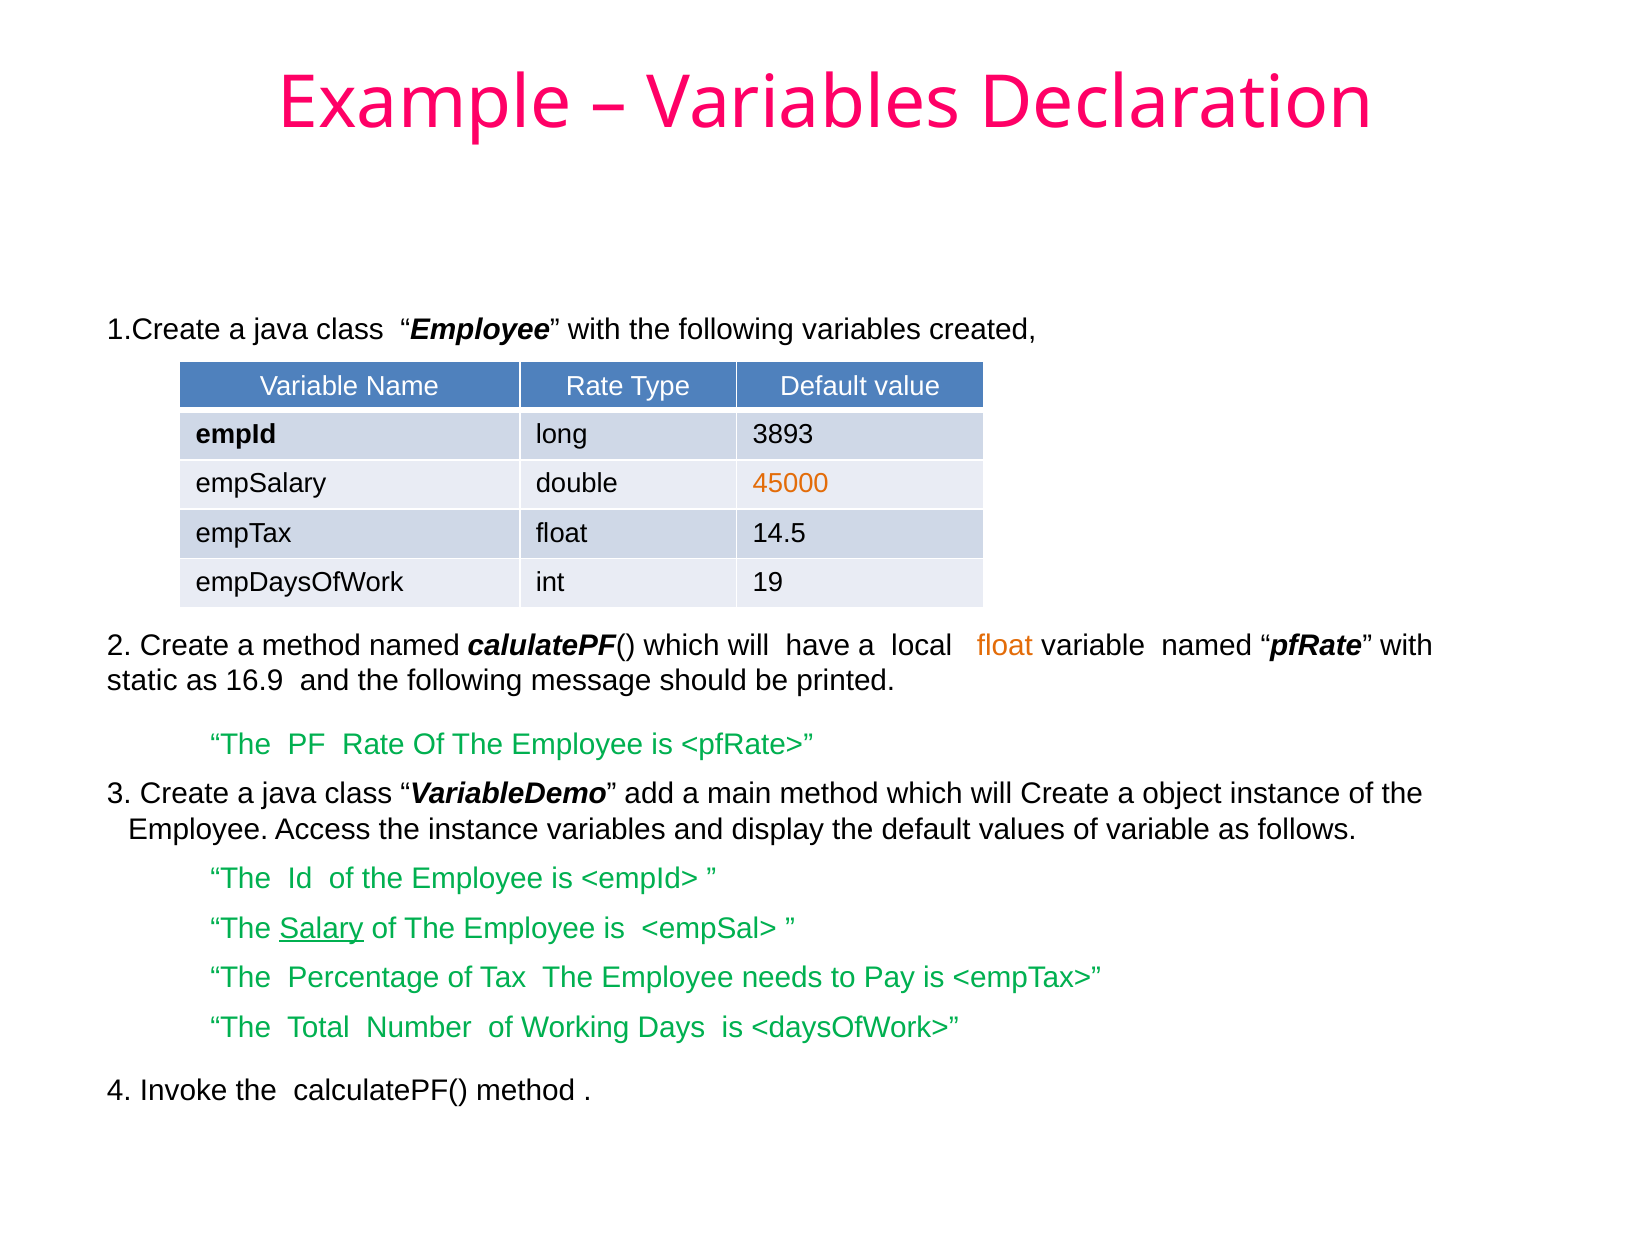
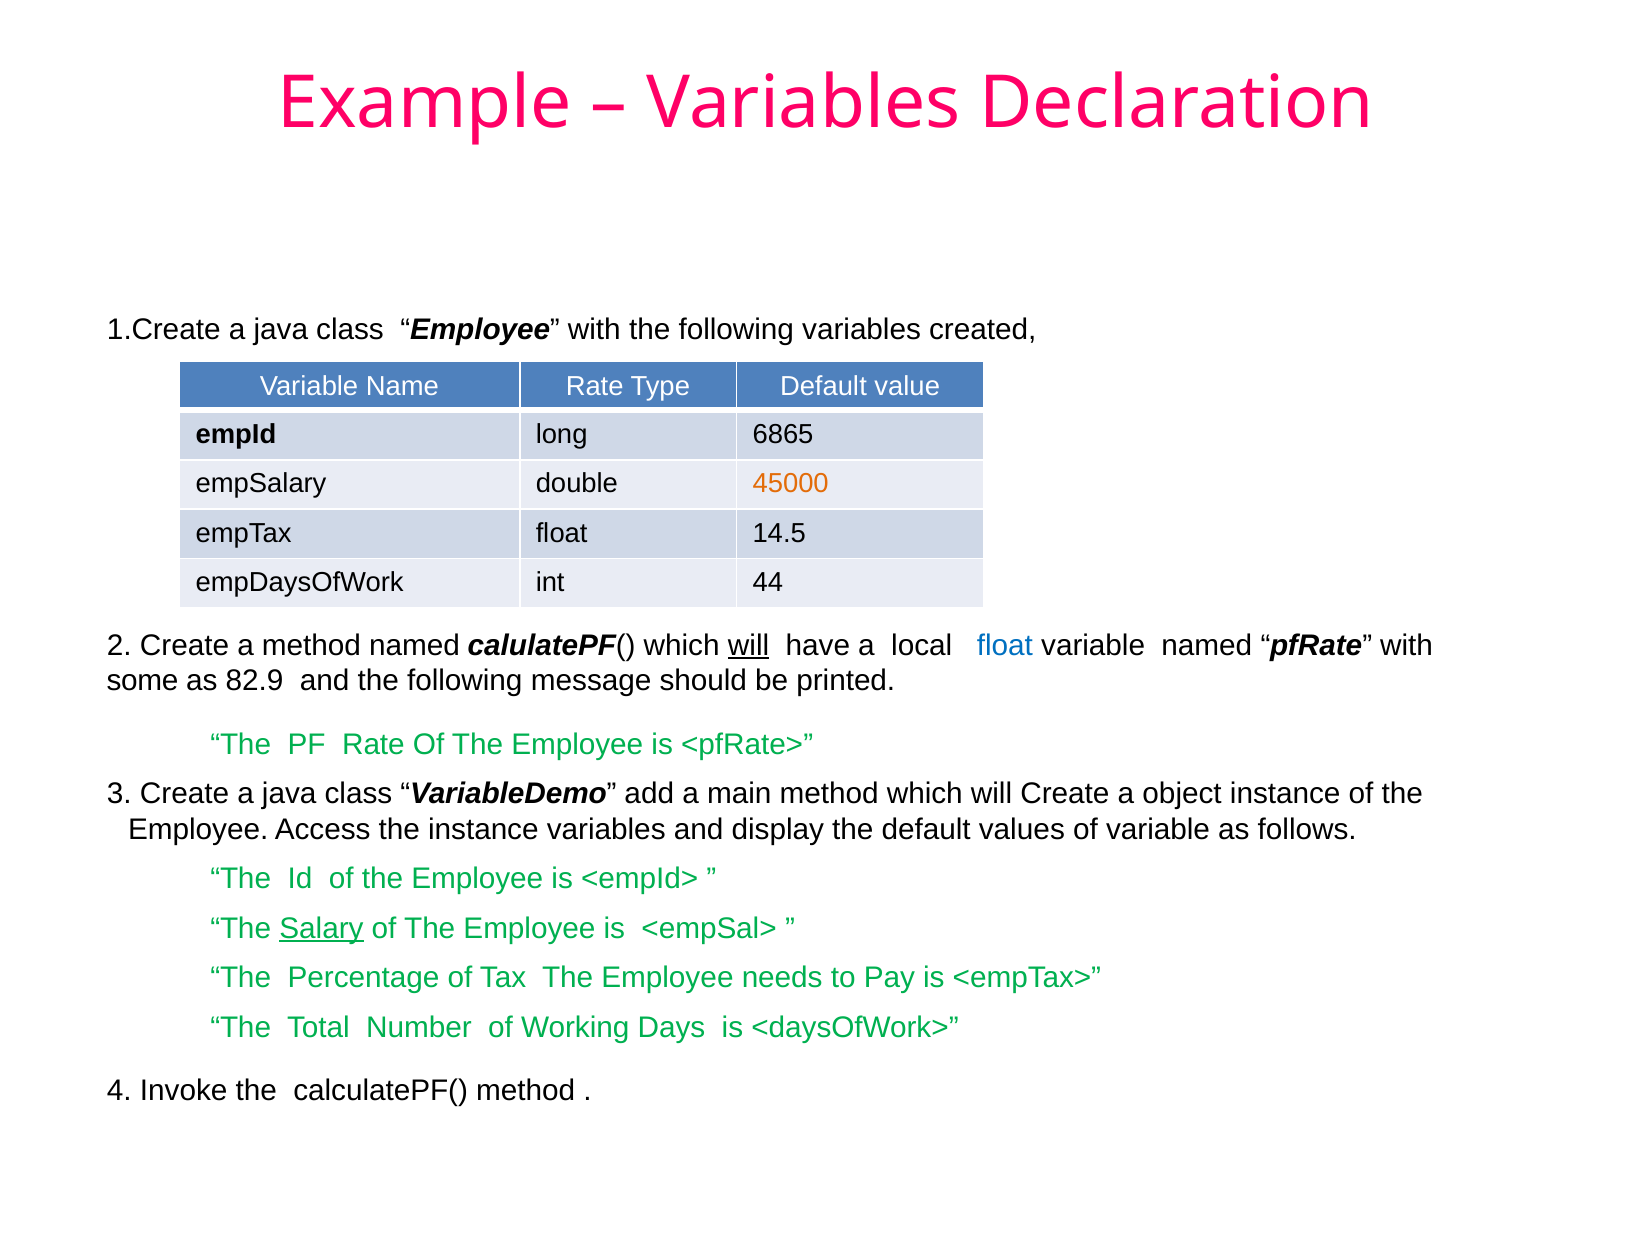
3893: 3893 -> 6865
19: 19 -> 44
will at (749, 646) underline: none -> present
float at (1005, 646) colour: orange -> blue
static: static -> some
16.9: 16.9 -> 82.9
